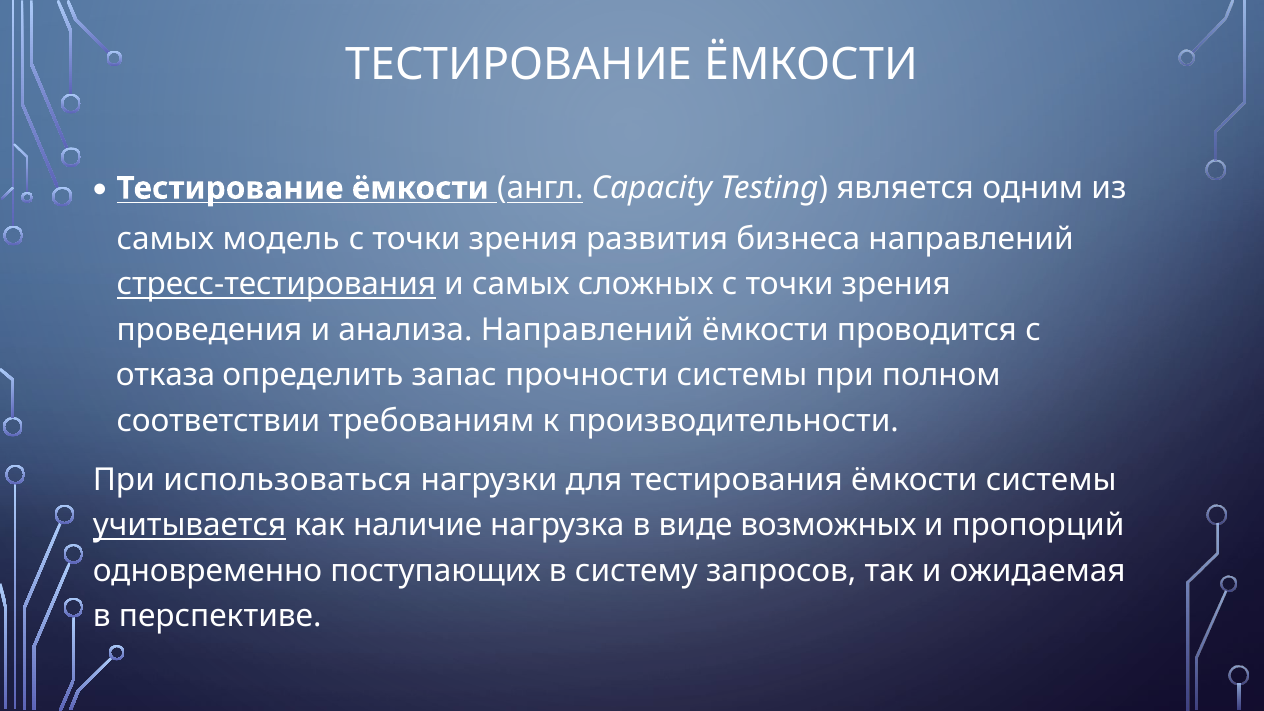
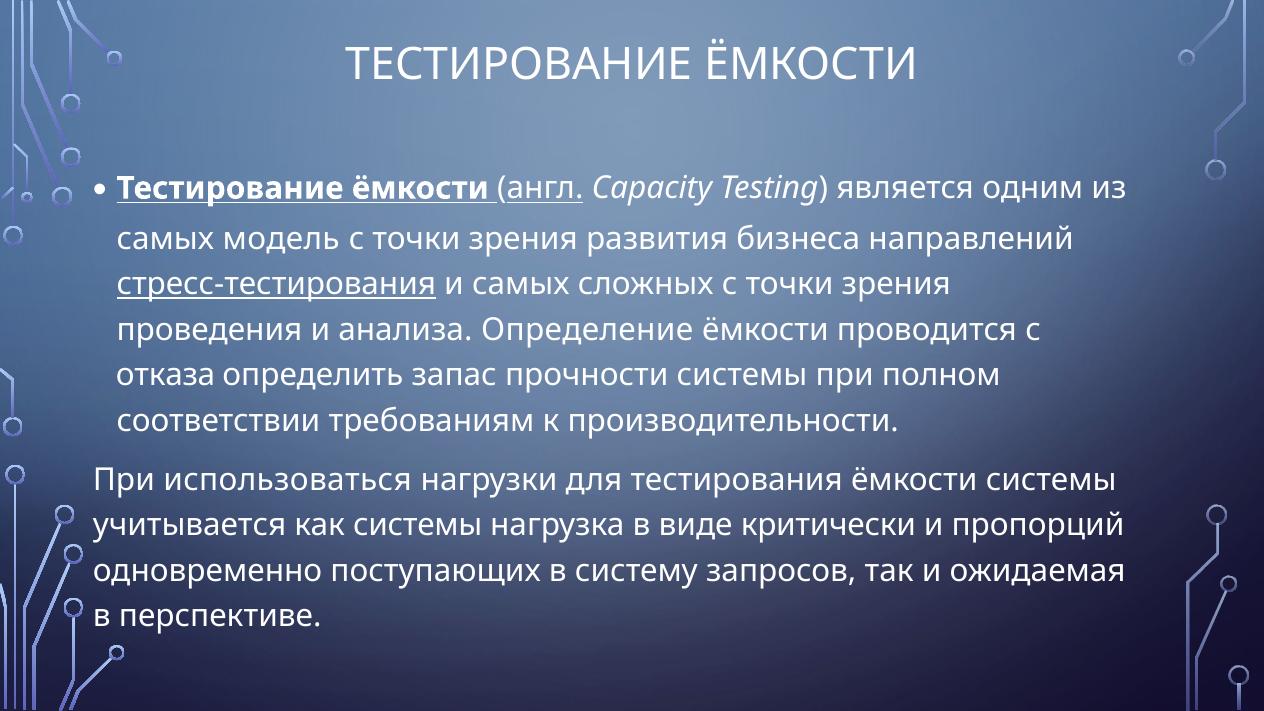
анализа Направлений: Направлений -> Определение
учитывается underline: present -> none
как наличие: наличие -> системы
возможных: возможных -> критически
